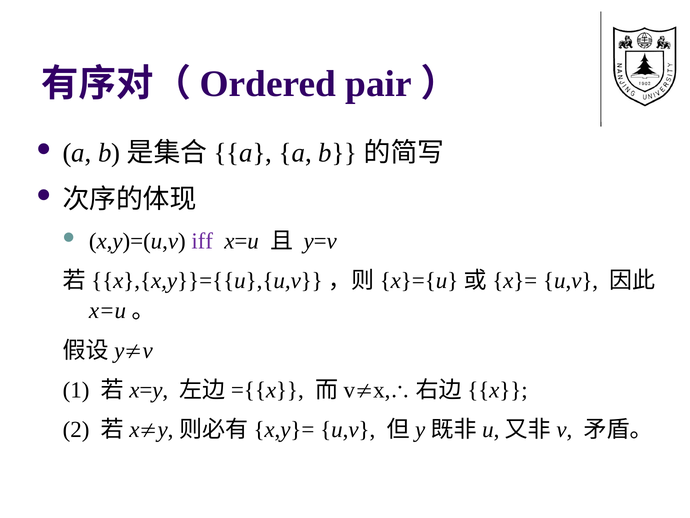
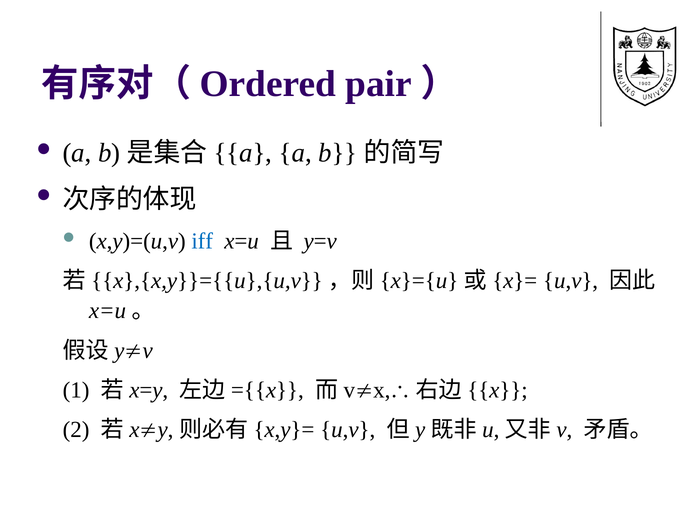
iff colour: purple -> blue
